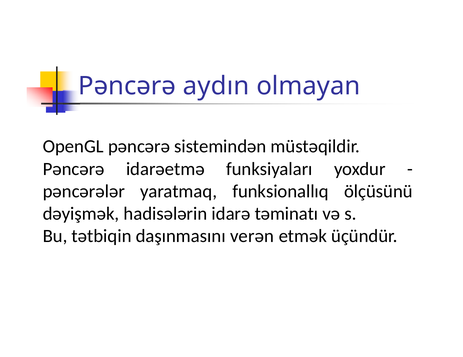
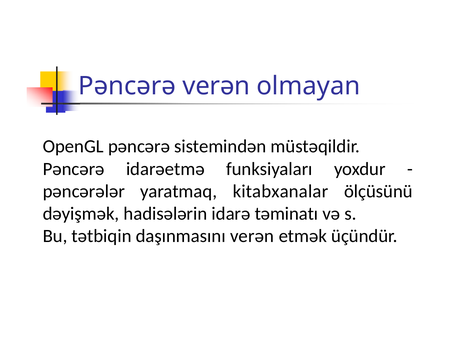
Pəncərə aydın: aydın -> verən
funksionallıq: funksionallıq -> kitabxanalar
